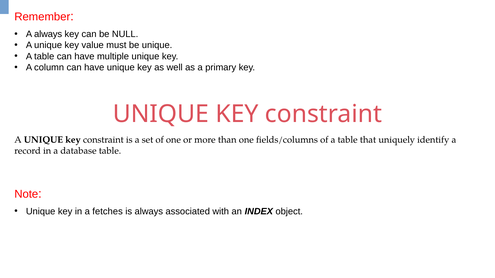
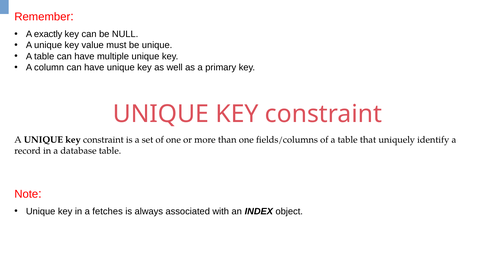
A always: always -> exactly
